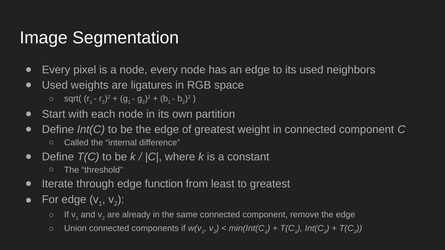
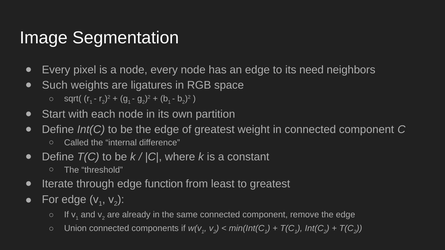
its used: used -> need
Used at (55, 85): Used -> Such
